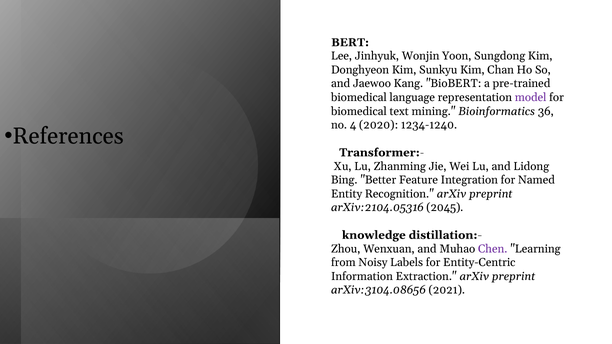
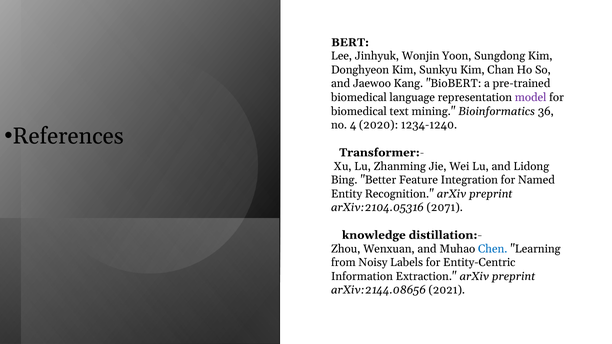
2045: 2045 -> 2071
Chen colour: purple -> blue
arXiv:3104.08656: arXiv:3104.08656 -> arXiv:2144.08656
